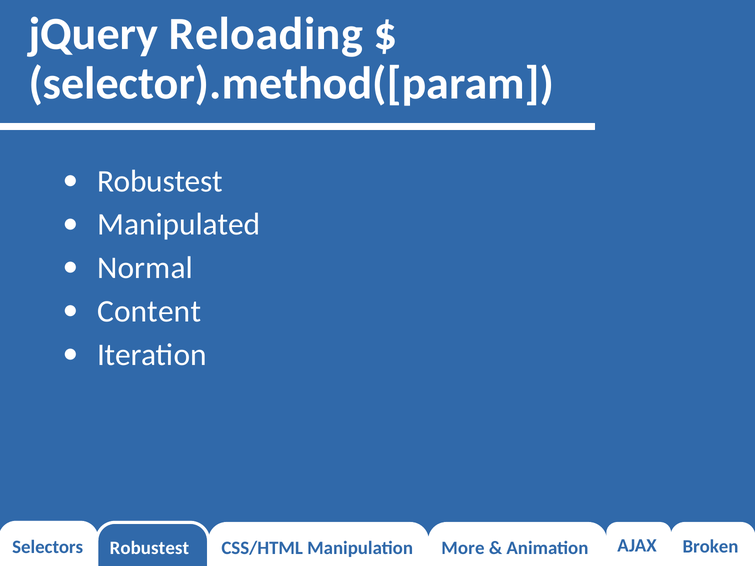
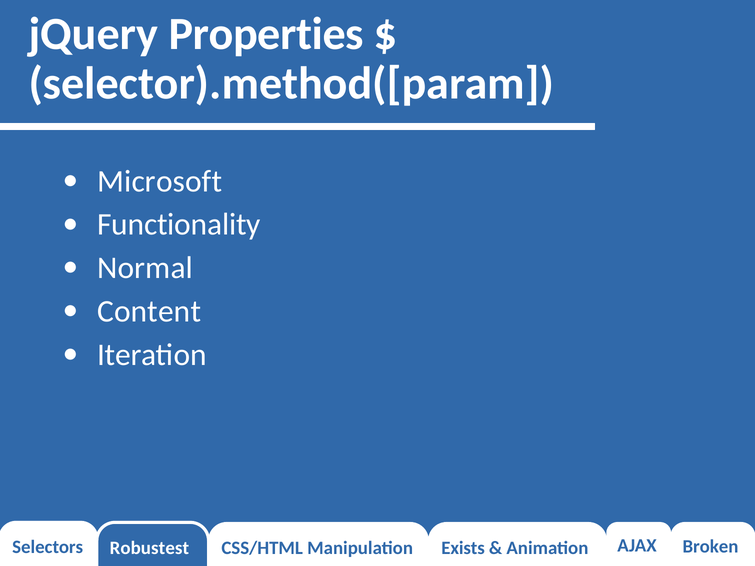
Reloading: Reloading -> Properties
Robustest at (160, 181): Robustest -> Microsoft
Manipulated: Manipulated -> Functionality
More: More -> Exists
